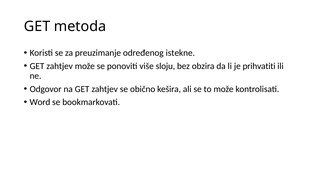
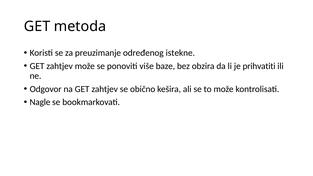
sloju: sloju -> baze
Word: Word -> Nagle
